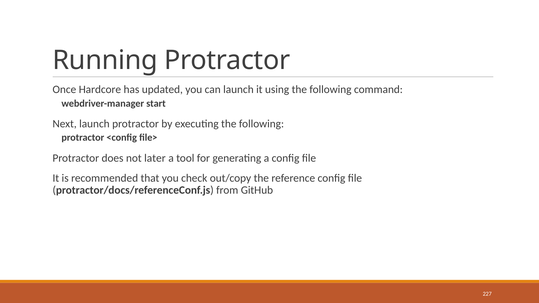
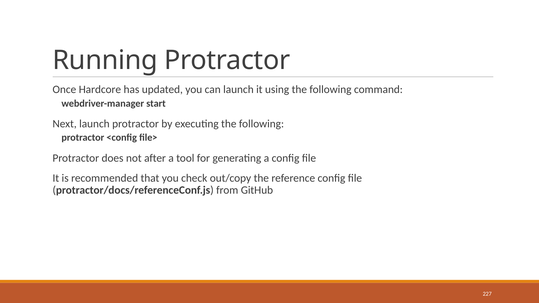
later: later -> after
